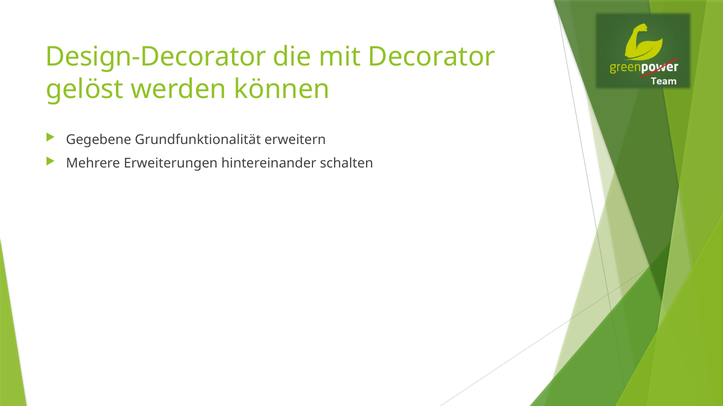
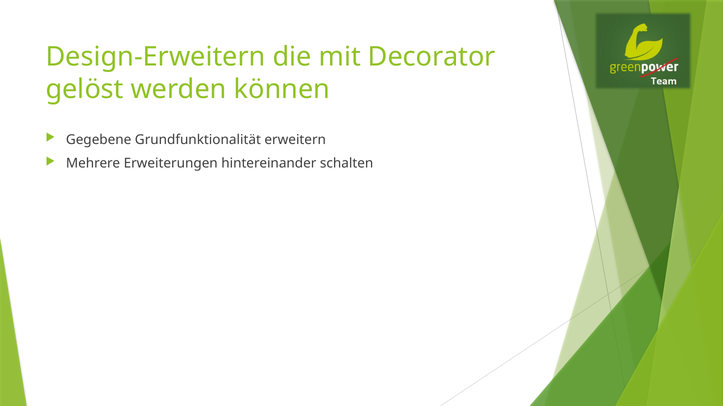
Design-Decorator: Design-Decorator -> Design-Erweitern
